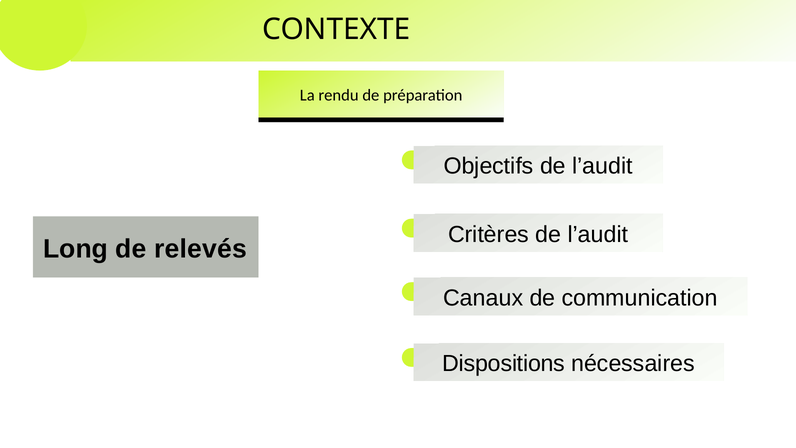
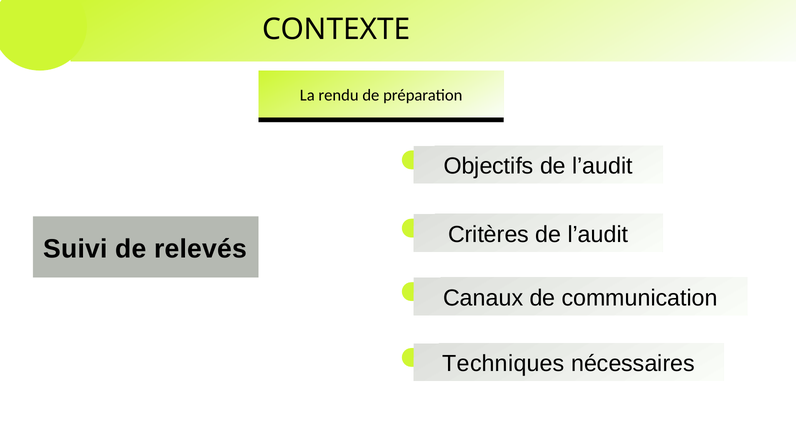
Long: Long -> Suivi
Dispositions: Dispositions -> Techniques
